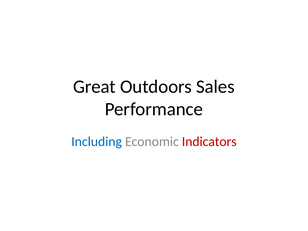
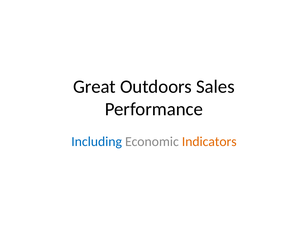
Indicators colour: red -> orange
